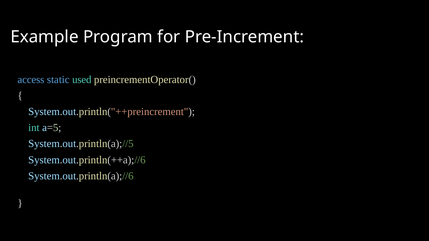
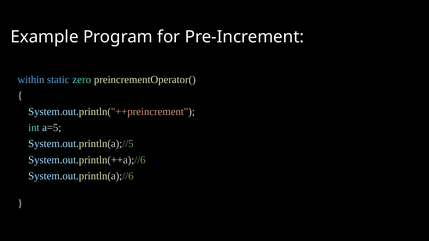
access: access -> within
used: used -> zero
